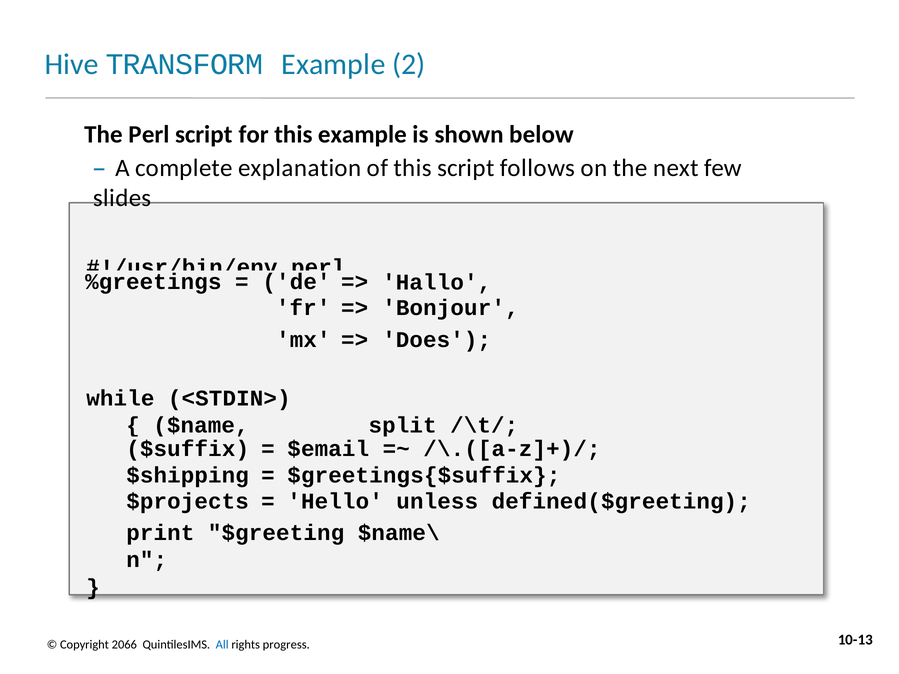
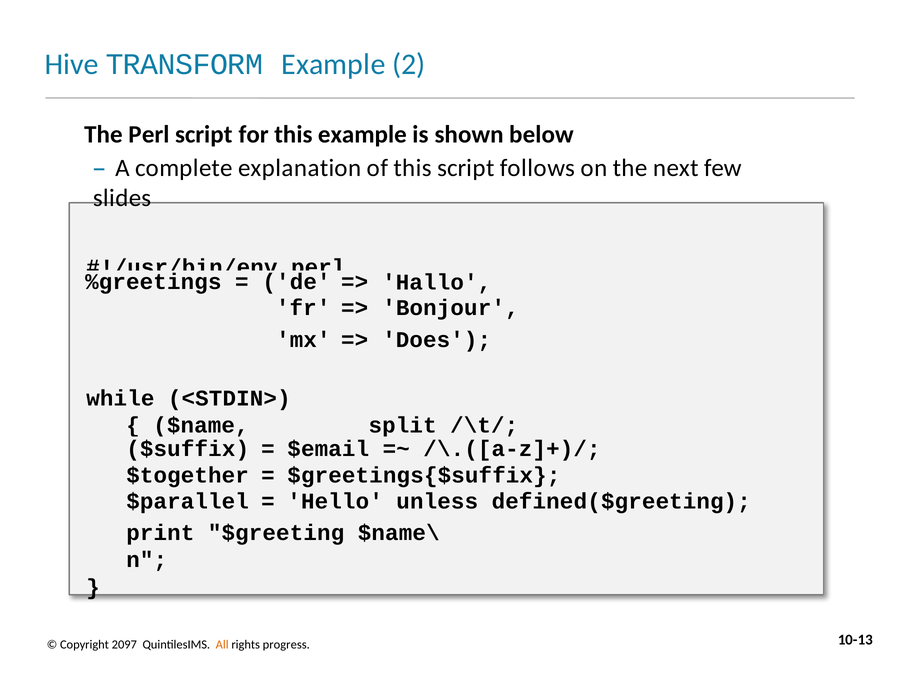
$shipping: $shipping -> $together
$projects: $projects -> $parallel
2066: 2066 -> 2097
All colour: blue -> orange
